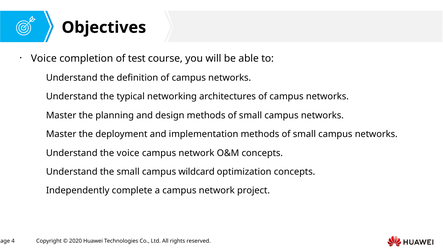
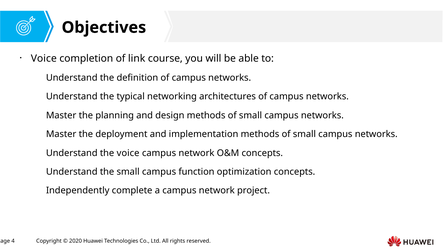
test: test -> link
wildcard: wildcard -> function
